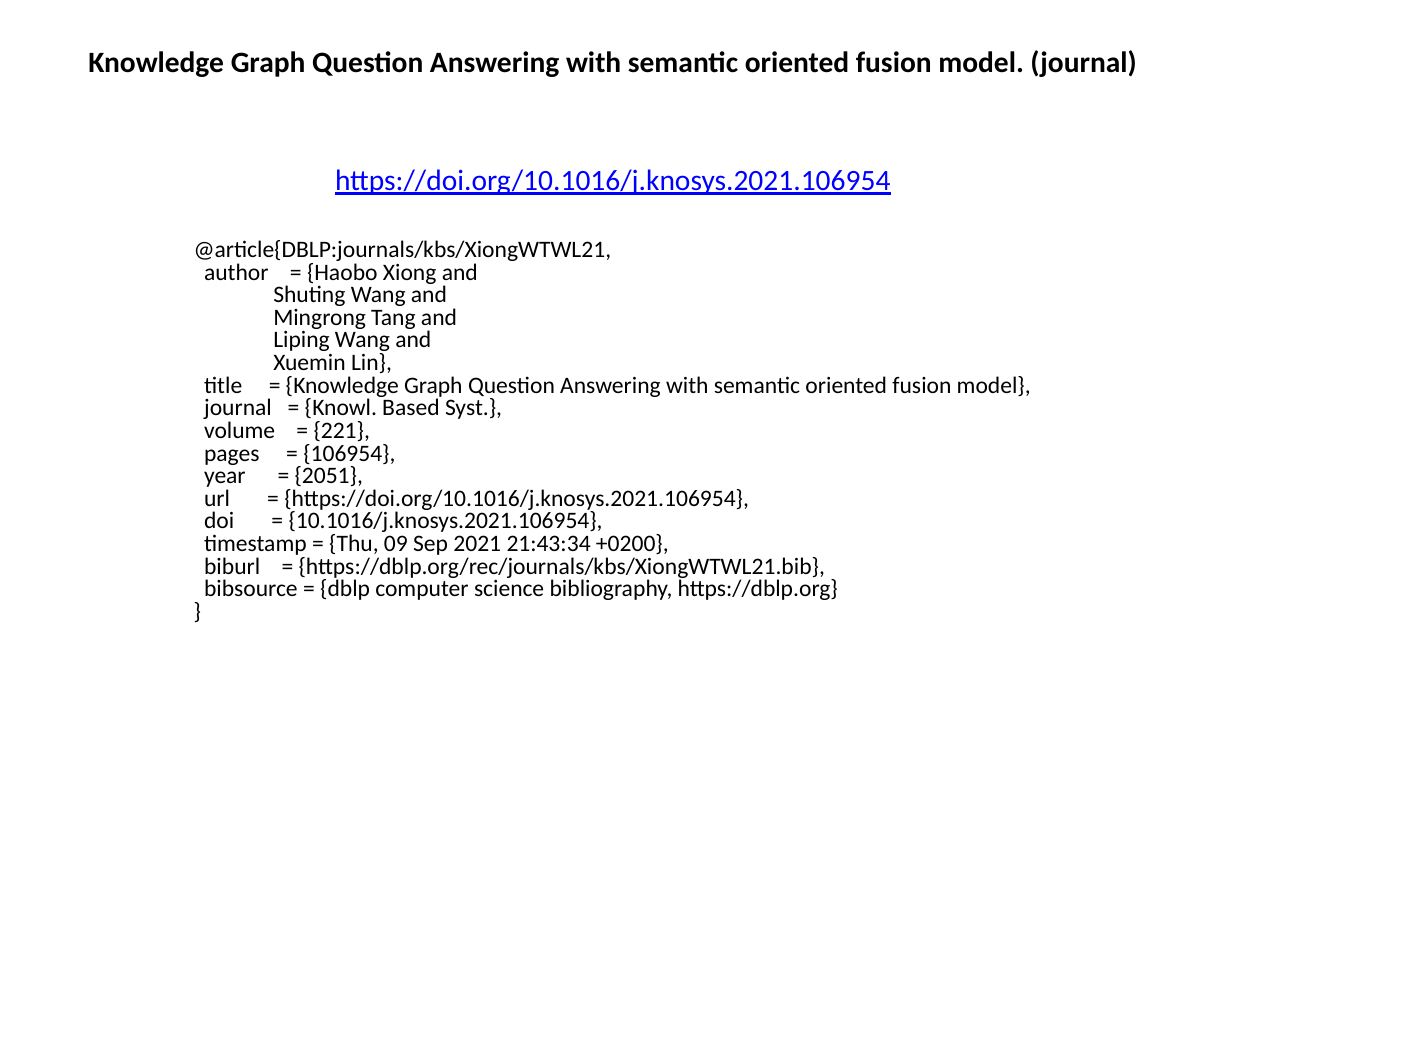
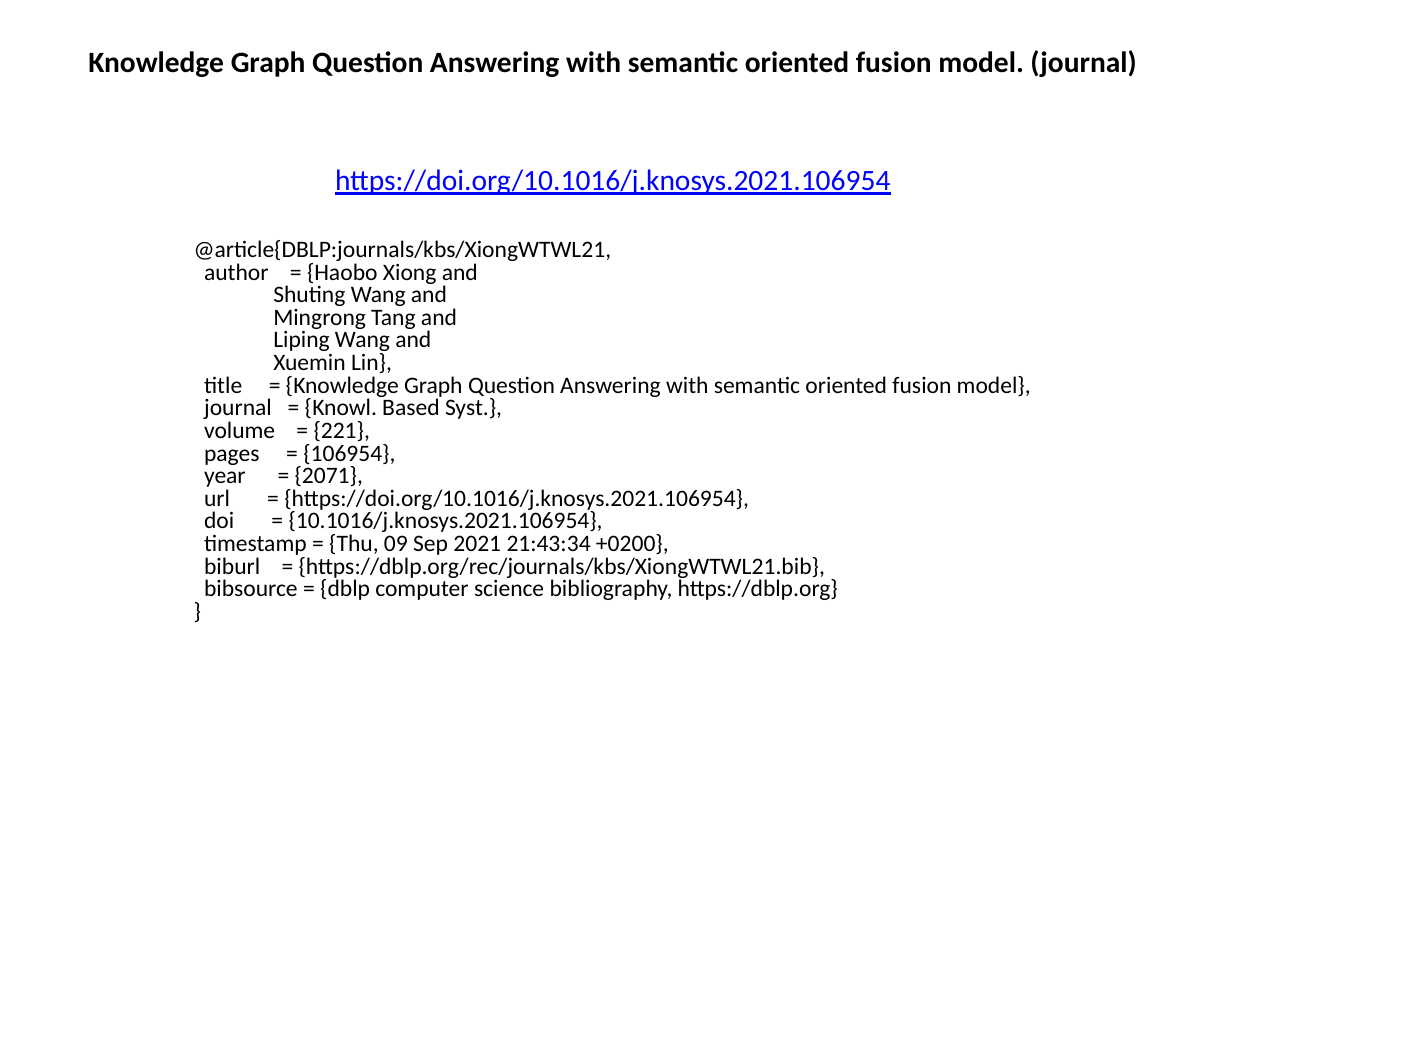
2051: 2051 -> 2071
